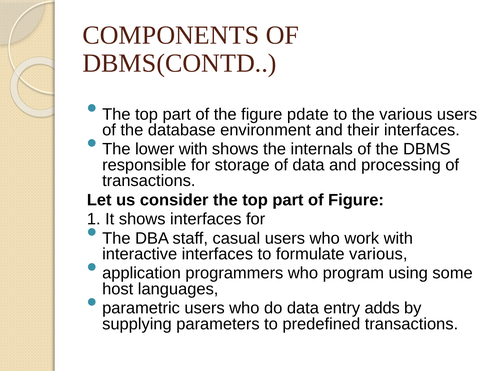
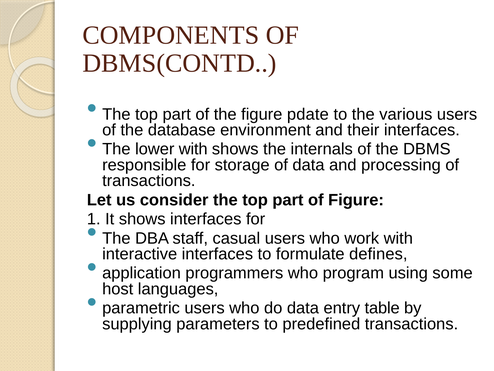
formulate various: various -> defines
adds: adds -> table
